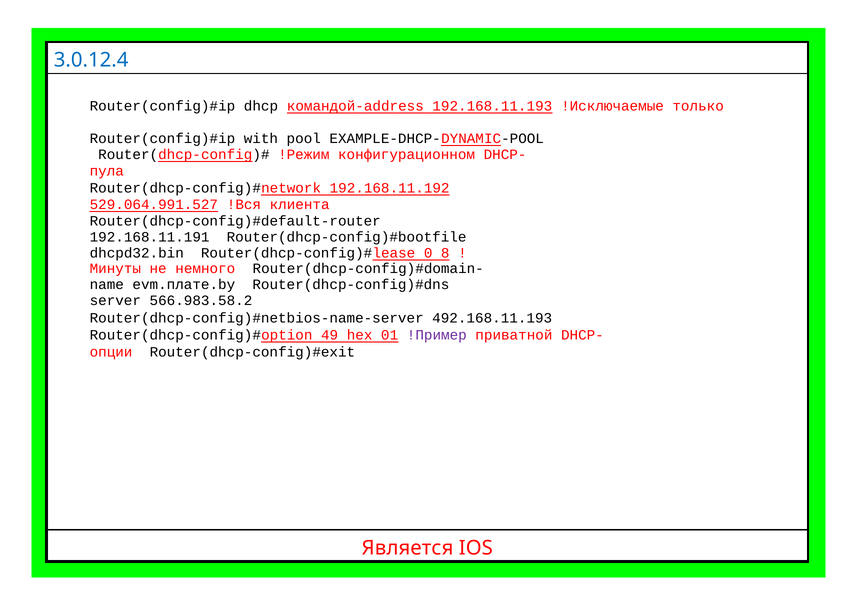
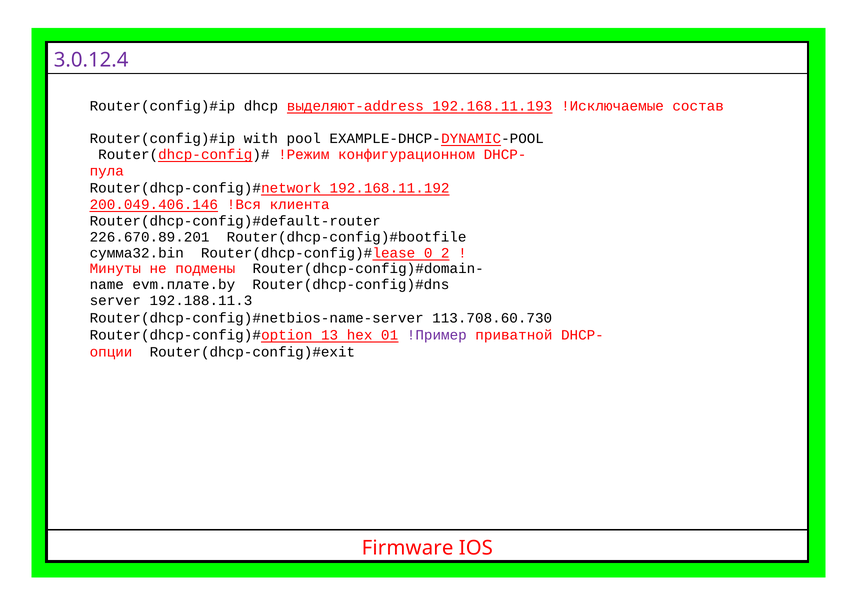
3.0.12.4 colour: blue -> purple
командой-address: командой-address -> выделяют-address
только: только -> состав
529.064.991.527: 529.064.991.527 -> 200.049.406.146
192.168.11.191: 192.168.11.191 -> 226.670.89.201
dhcpd32.bin: dhcpd32.bin -> сумма32.bin
8: 8 -> 2
немного: немного -> подмены
566.983.58.2: 566.983.58.2 -> 192.188.11.3
492.168.11.193: 492.168.11.193 -> 113.708.60.730
49: 49 -> 13
Является: Является -> Firmware
